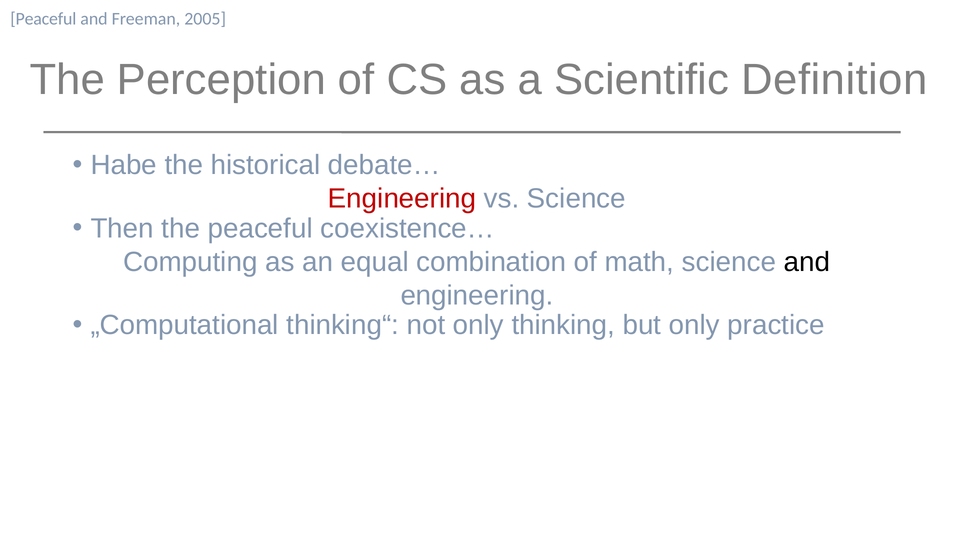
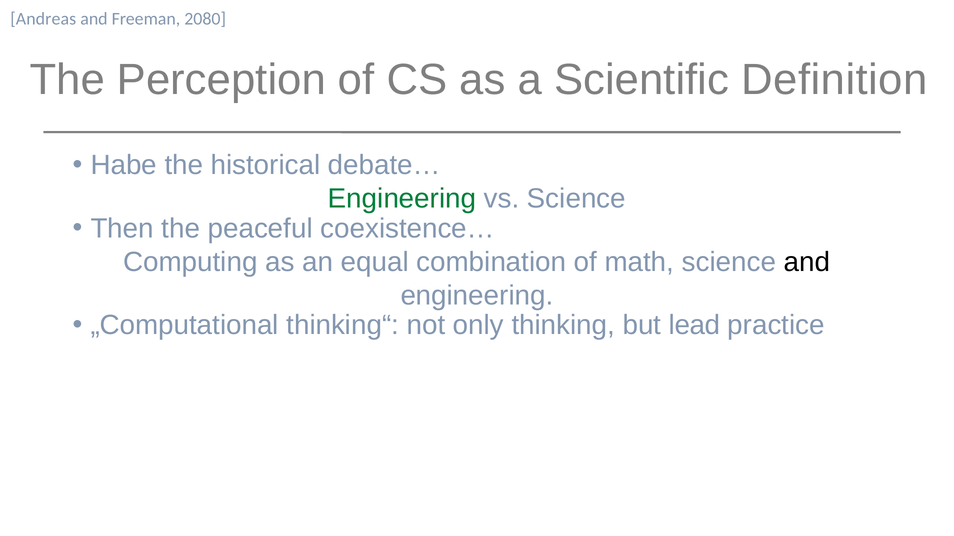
Peaceful at (43, 19): Peaceful -> Andreas
2005: 2005 -> 2080
Engineering at (402, 199) colour: red -> green
but only: only -> lead
